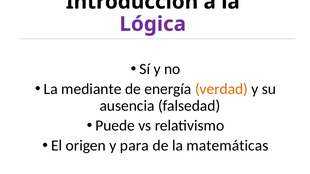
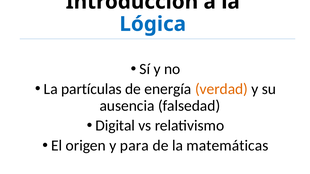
Lógica colour: purple -> blue
mediante: mediante -> partículas
Puede: Puede -> Digital
